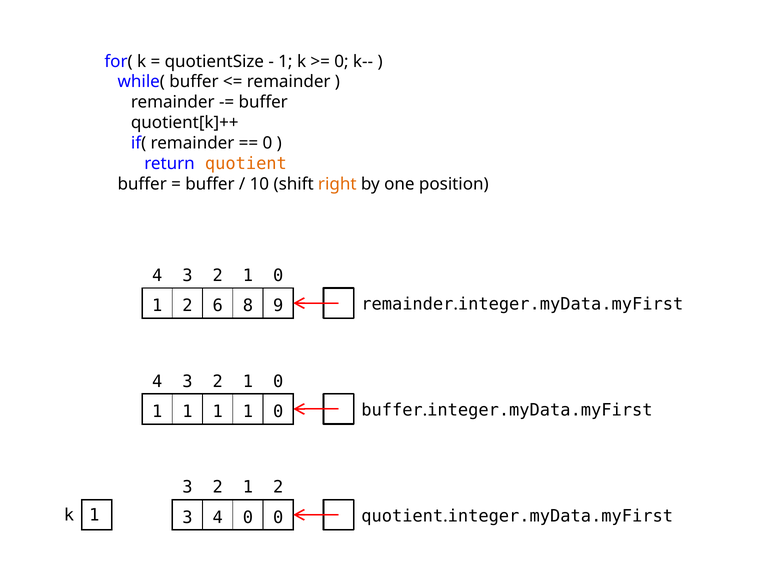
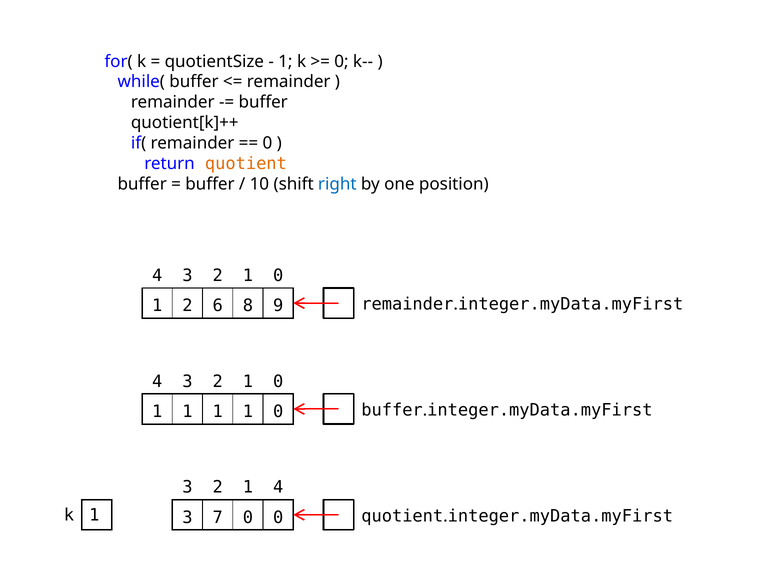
right colour: orange -> blue
2 1 2: 2 -> 4
3 4: 4 -> 7
